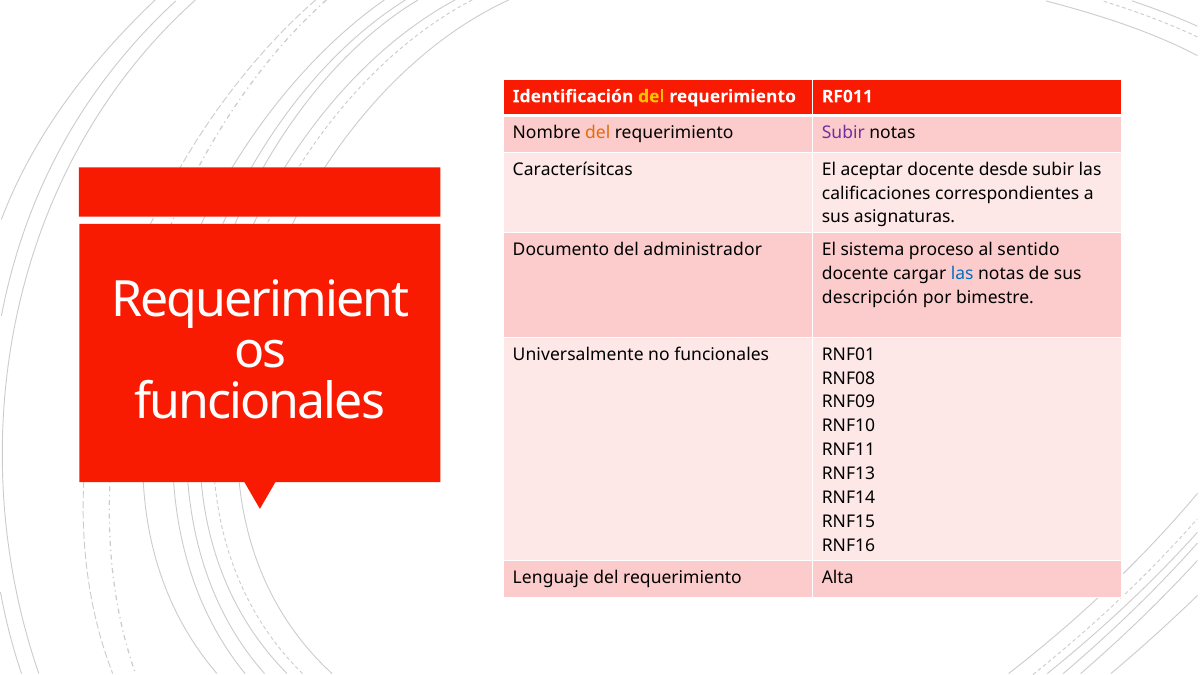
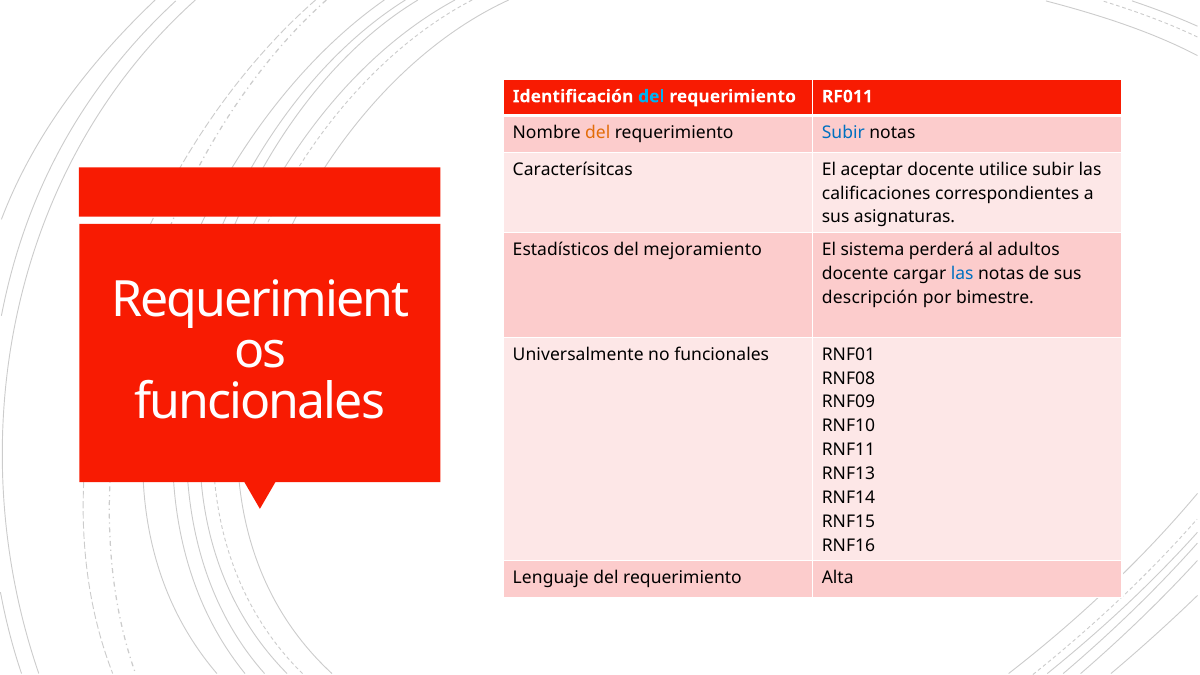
del at (651, 97) colour: yellow -> light blue
Subir at (843, 133) colour: purple -> blue
desde: desde -> utilice
Documento: Documento -> Estadísticos
administrador: administrador -> mejoramiento
proceso: proceso -> perderá
sentido: sentido -> adultos
